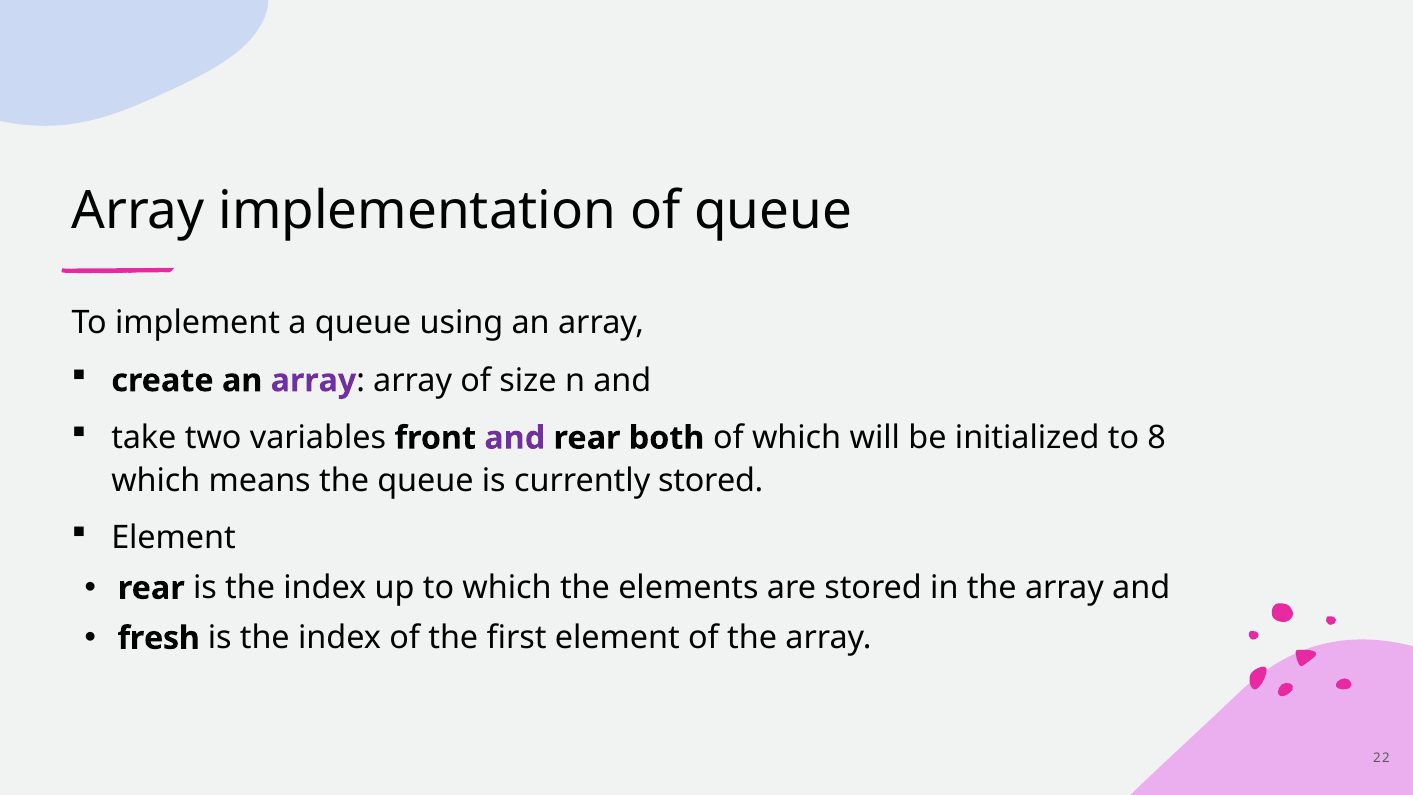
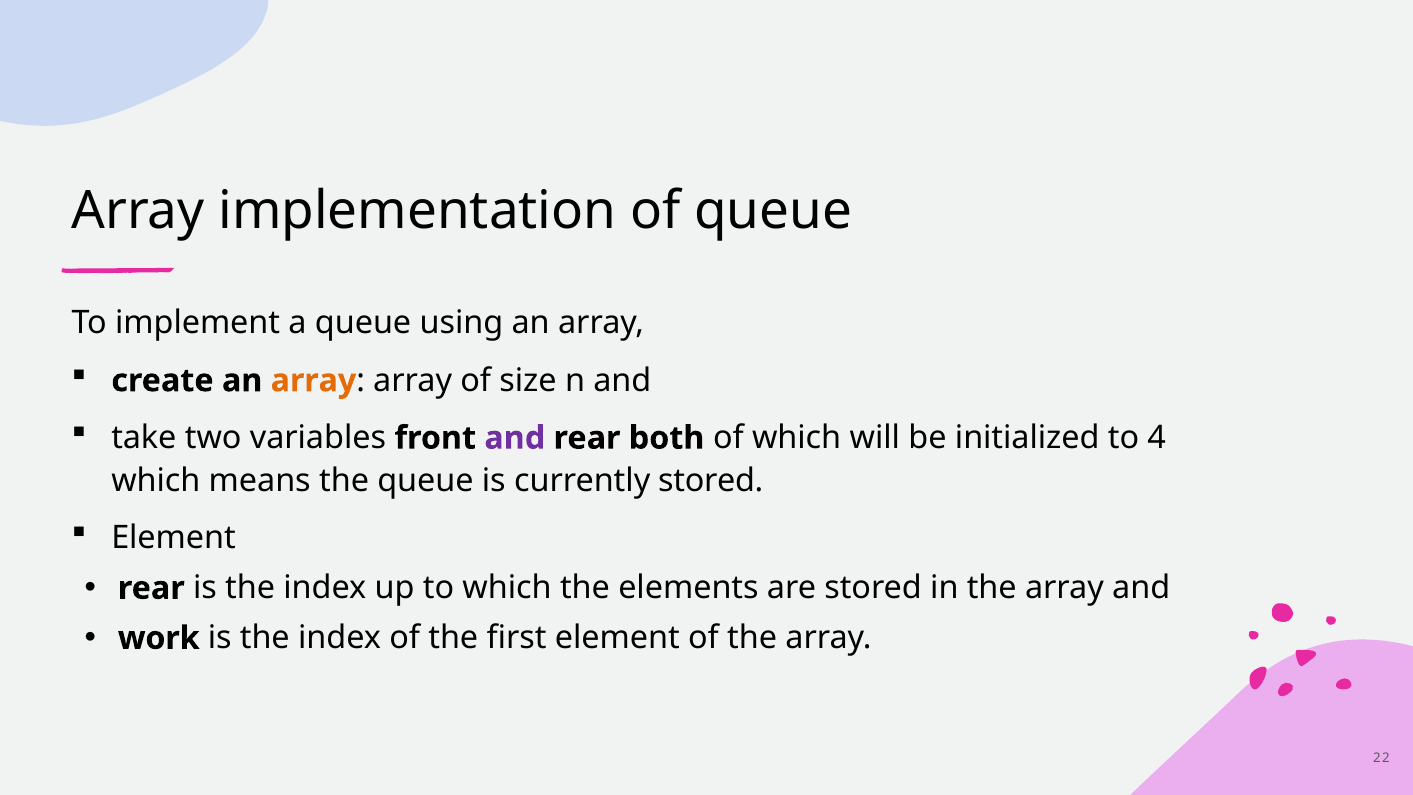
array at (313, 381) colour: purple -> orange
8: 8 -> 4
fresh: fresh -> work
